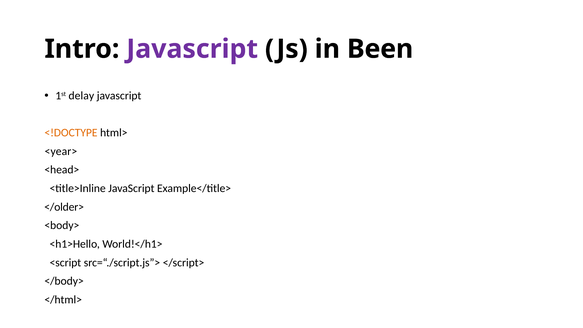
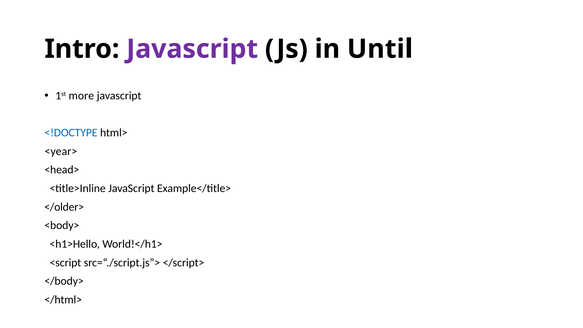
Been: Been -> Until
delay: delay -> more
<!DOCTYPE colour: orange -> blue
